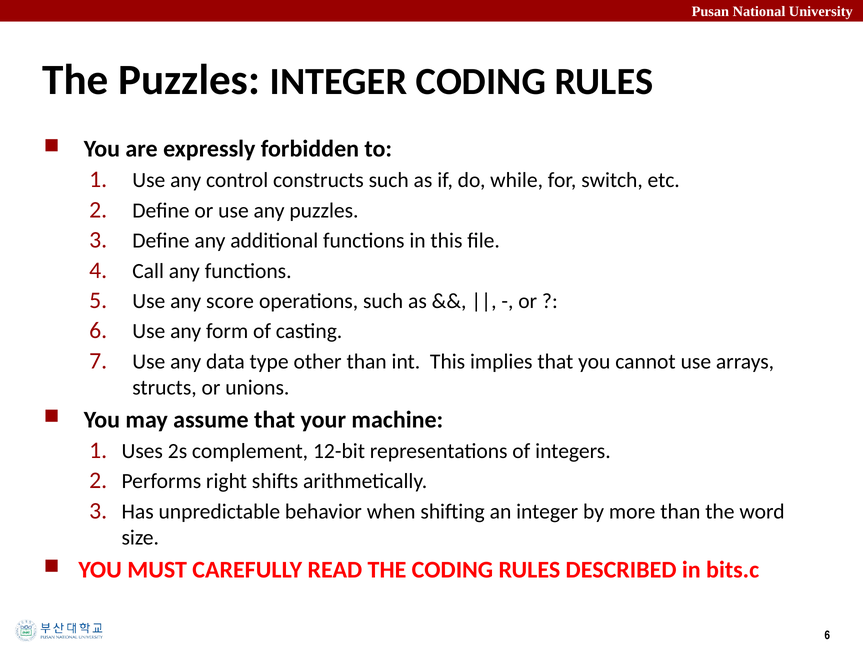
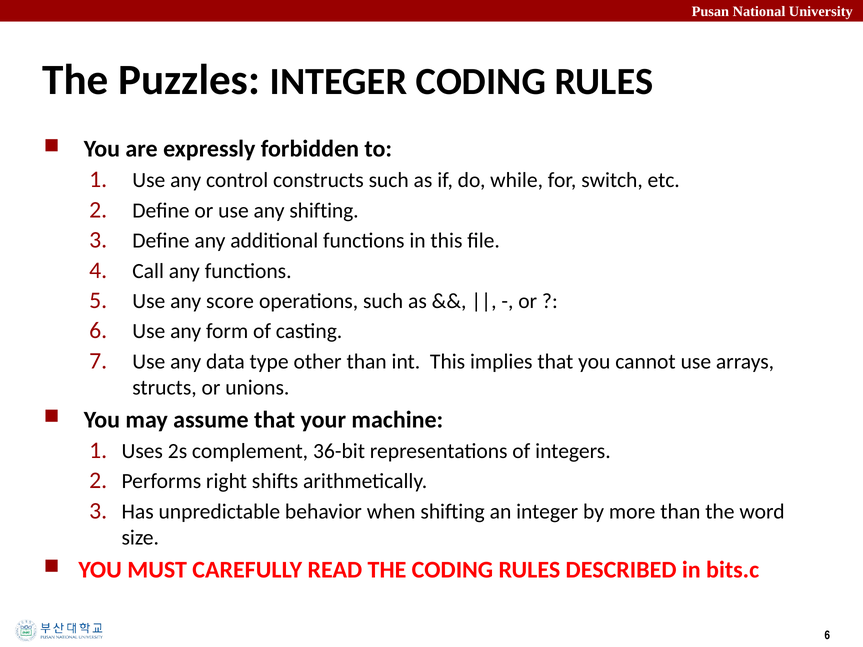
any puzzles: puzzles -> shifting
12-bit: 12-bit -> 36-bit
